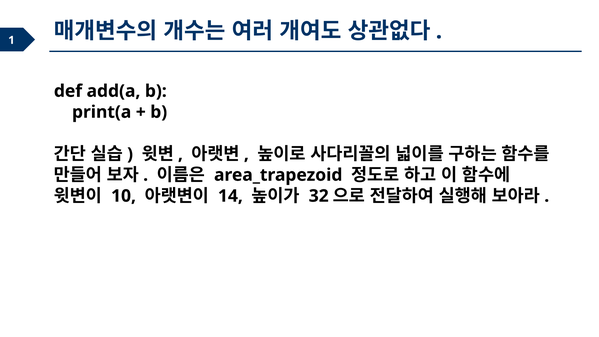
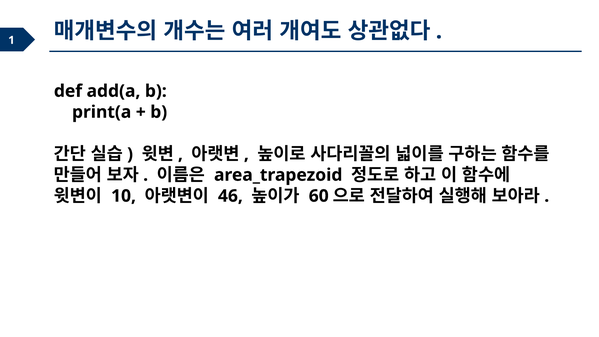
14: 14 -> 46
32: 32 -> 60
